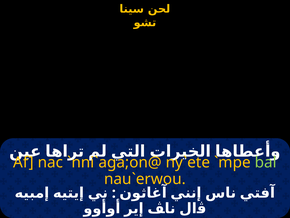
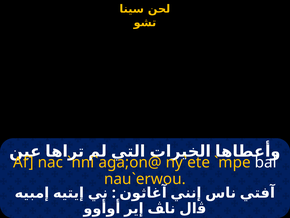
bal colour: light green -> white
